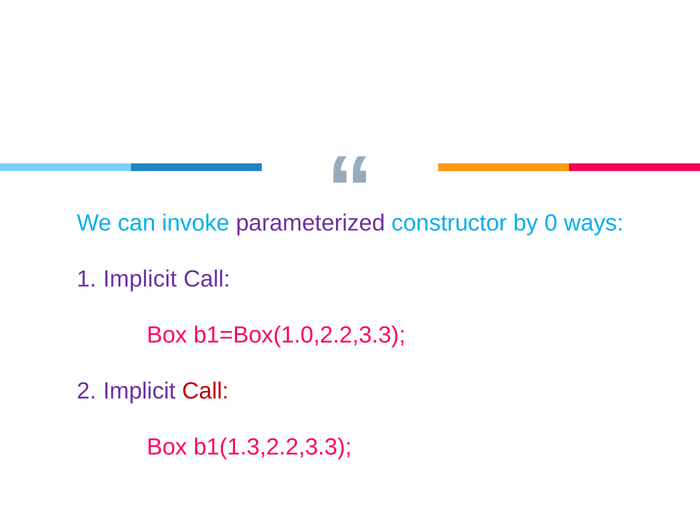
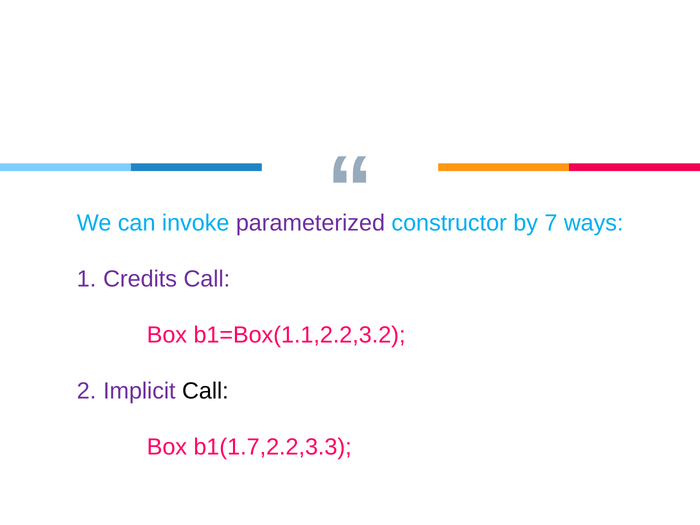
0: 0 -> 7
Implicit at (140, 279): Implicit -> Credits
b1=Box(1.0,2.2,3.3: b1=Box(1.0,2.2,3.3 -> b1=Box(1.1,2.2,3.2
Call at (205, 391) colour: red -> black
b1(1.3,2.2,3.3: b1(1.3,2.2,3.3 -> b1(1.7,2.2,3.3
